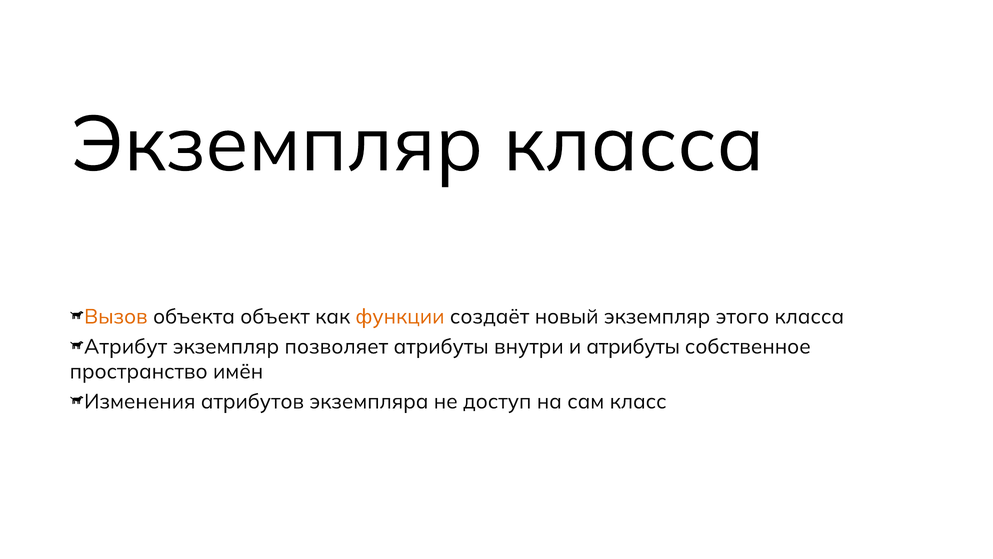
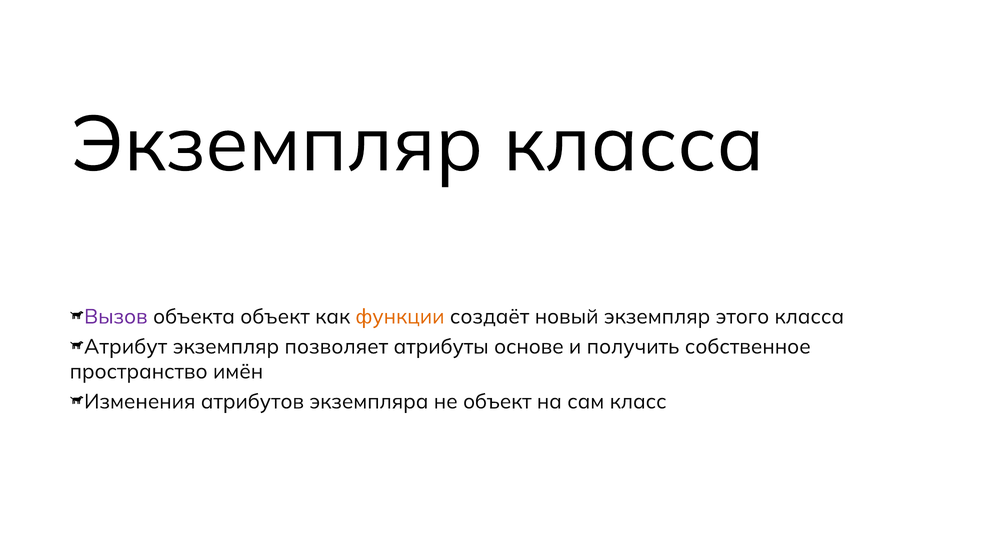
Вызов colour: orange -> purple
внутри: внутри -> основе
и атрибуты: атрибуты -> получить
не доступ: доступ -> объект
